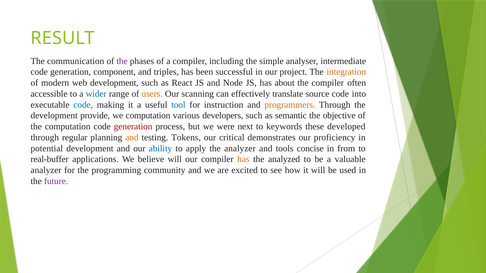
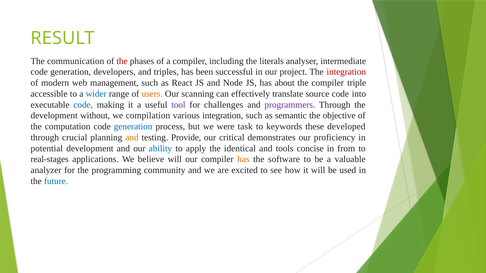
the at (122, 61) colour: purple -> red
simple: simple -> literals
component: component -> developers
integration at (346, 72) colour: orange -> red
web development: development -> management
often: often -> triple
tool colour: blue -> purple
instruction: instruction -> challenges
programmers colour: orange -> purple
provide: provide -> without
we computation: computation -> compilation
various developers: developers -> integration
generation at (133, 127) colour: red -> blue
next: next -> task
regular: regular -> crucial
Tokens: Tokens -> Provide
the analyzer: analyzer -> identical
real-buffer: real-buffer -> real-stages
analyzed: analyzed -> software
future colour: purple -> blue
